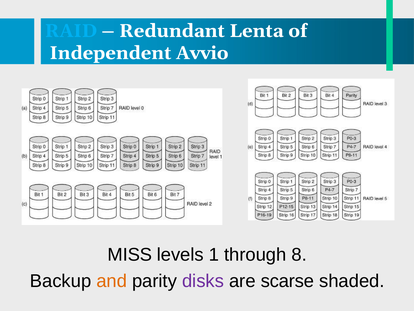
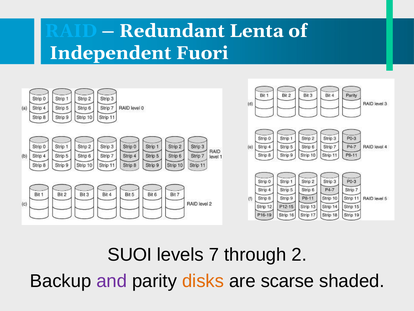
Avvio: Avvio -> Fuori
MISS: MISS -> SUOI
1: 1 -> 7
8: 8 -> 2
and colour: orange -> purple
disks colour: purple -> orange
